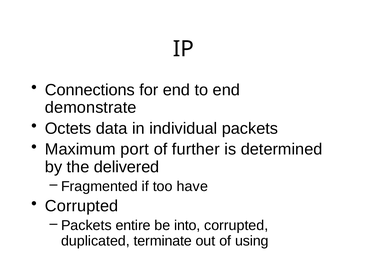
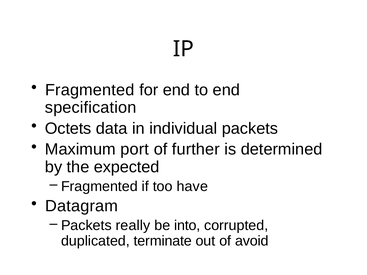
Connections at (90, 90): Connections -> Fragmented
demonstrate: demonstrate -> specification
delivered: delivered -> expected
Corrupted at (82, 206): Corrupted -> Datagram
entire: entire -> really
using: using -> avoid
